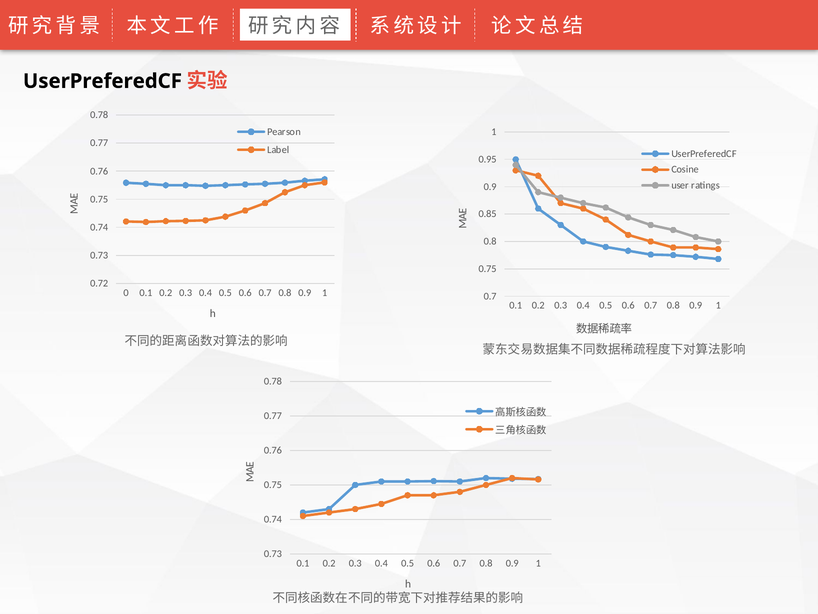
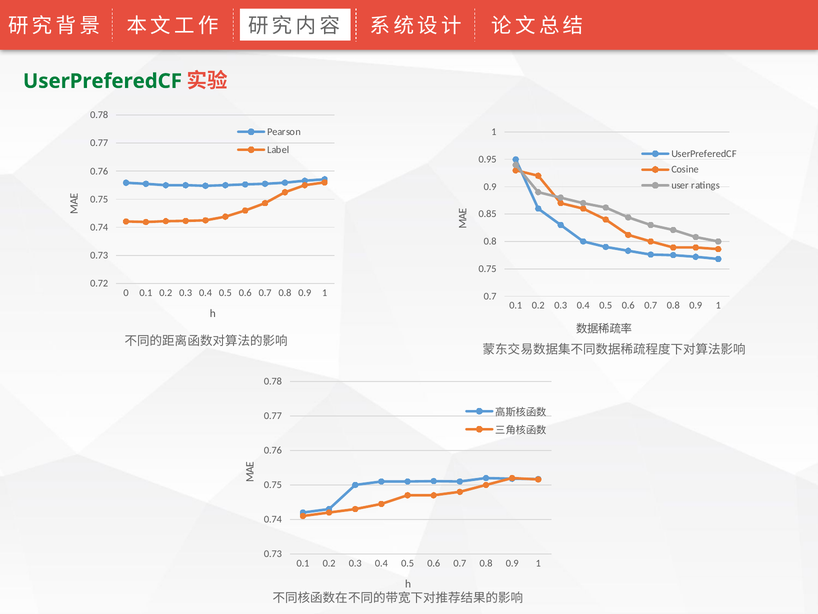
UserPreferedCF at (102, 81) colour: black -> green
